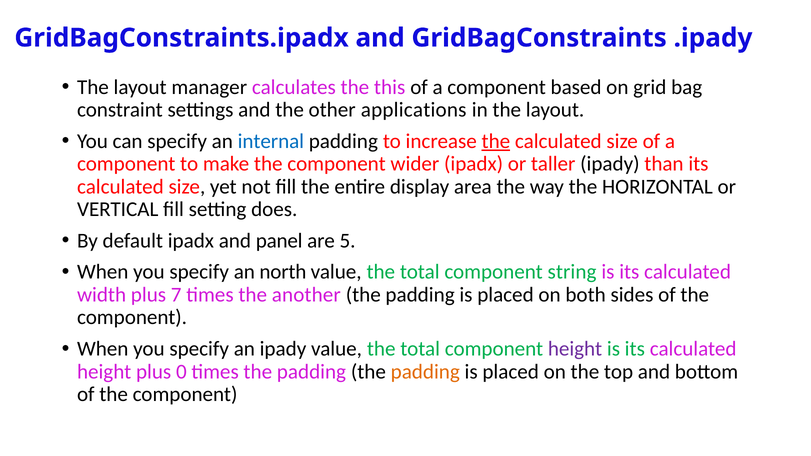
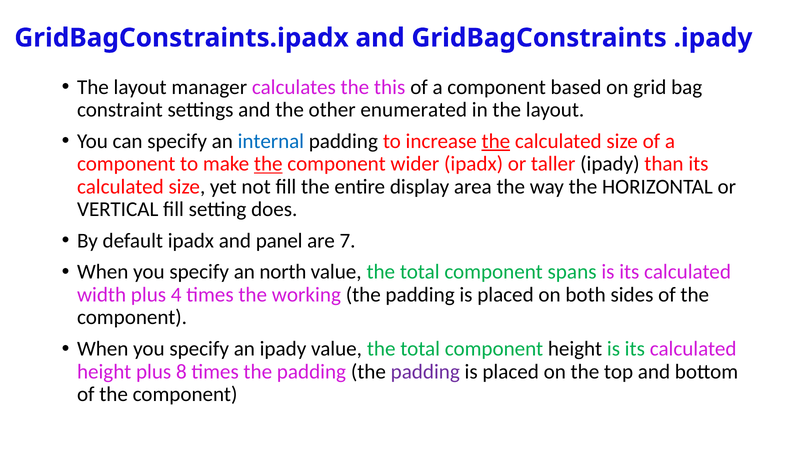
applications: applications -> enumerated
the at (268, 164) underline: none -> present
5: 5 -> 7
string: string -> spans
7: 7 -> 4
another: another -> working
height at (575, 349) colour: purple -> black
0: 0 -> 8
padding at (425, 372) colour: orange -> purple
